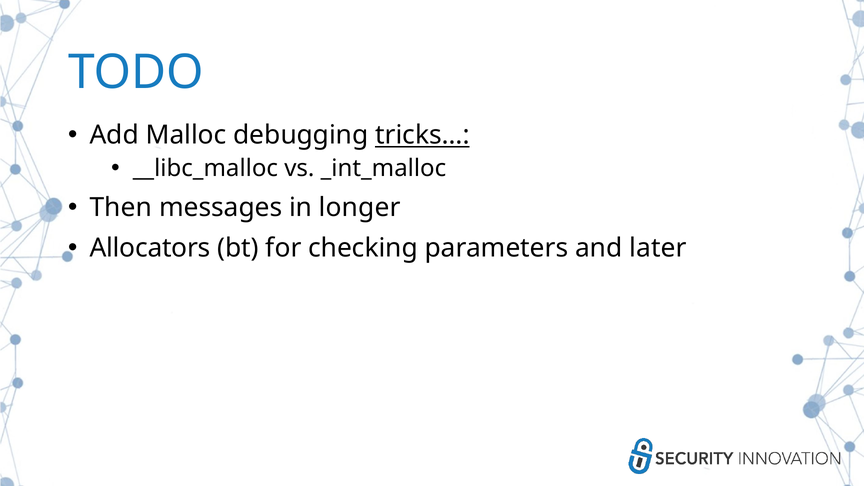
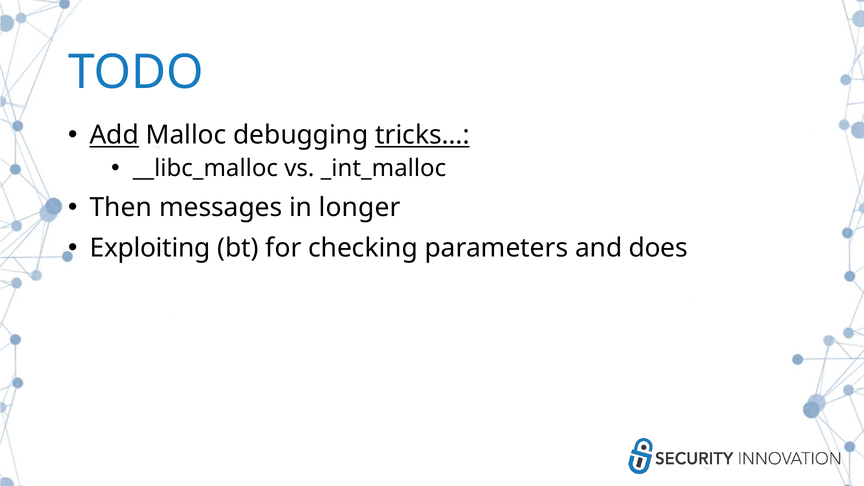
Add underline: none -> present
Allocators: Allocators -> Exploiting
later: later -> does
